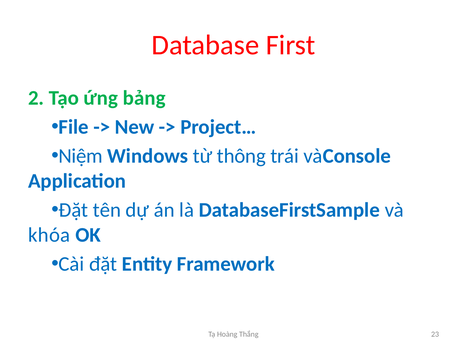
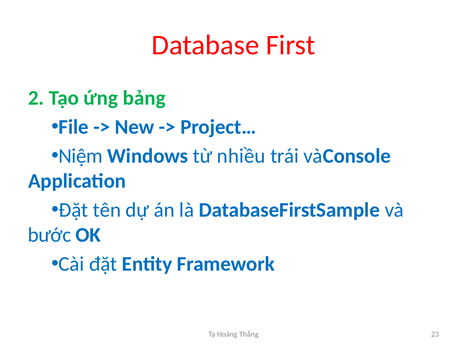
thông: thông -> nhiều
khóa: khóa -> bước
